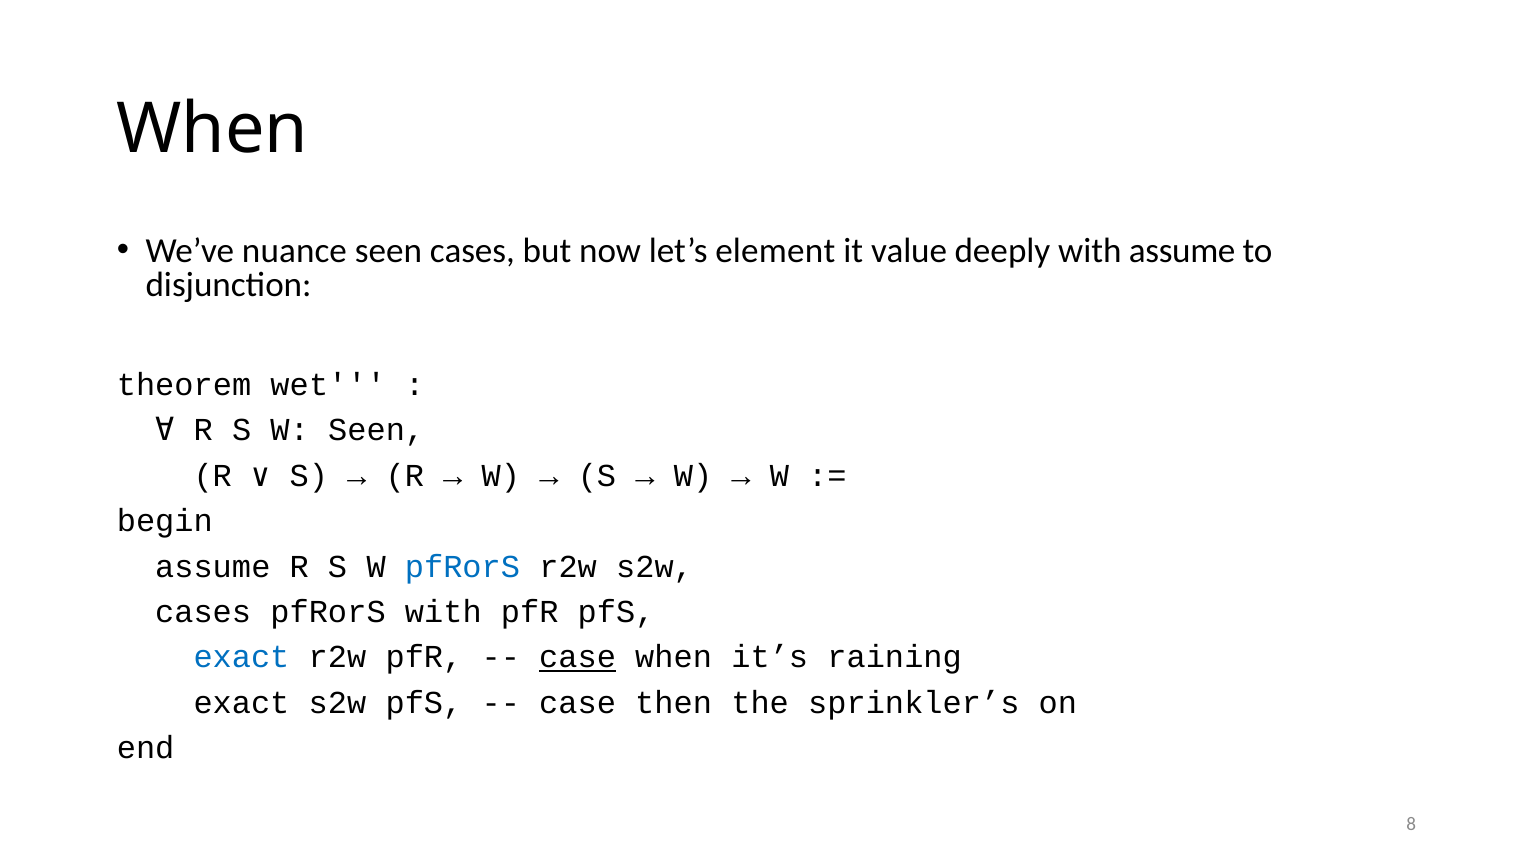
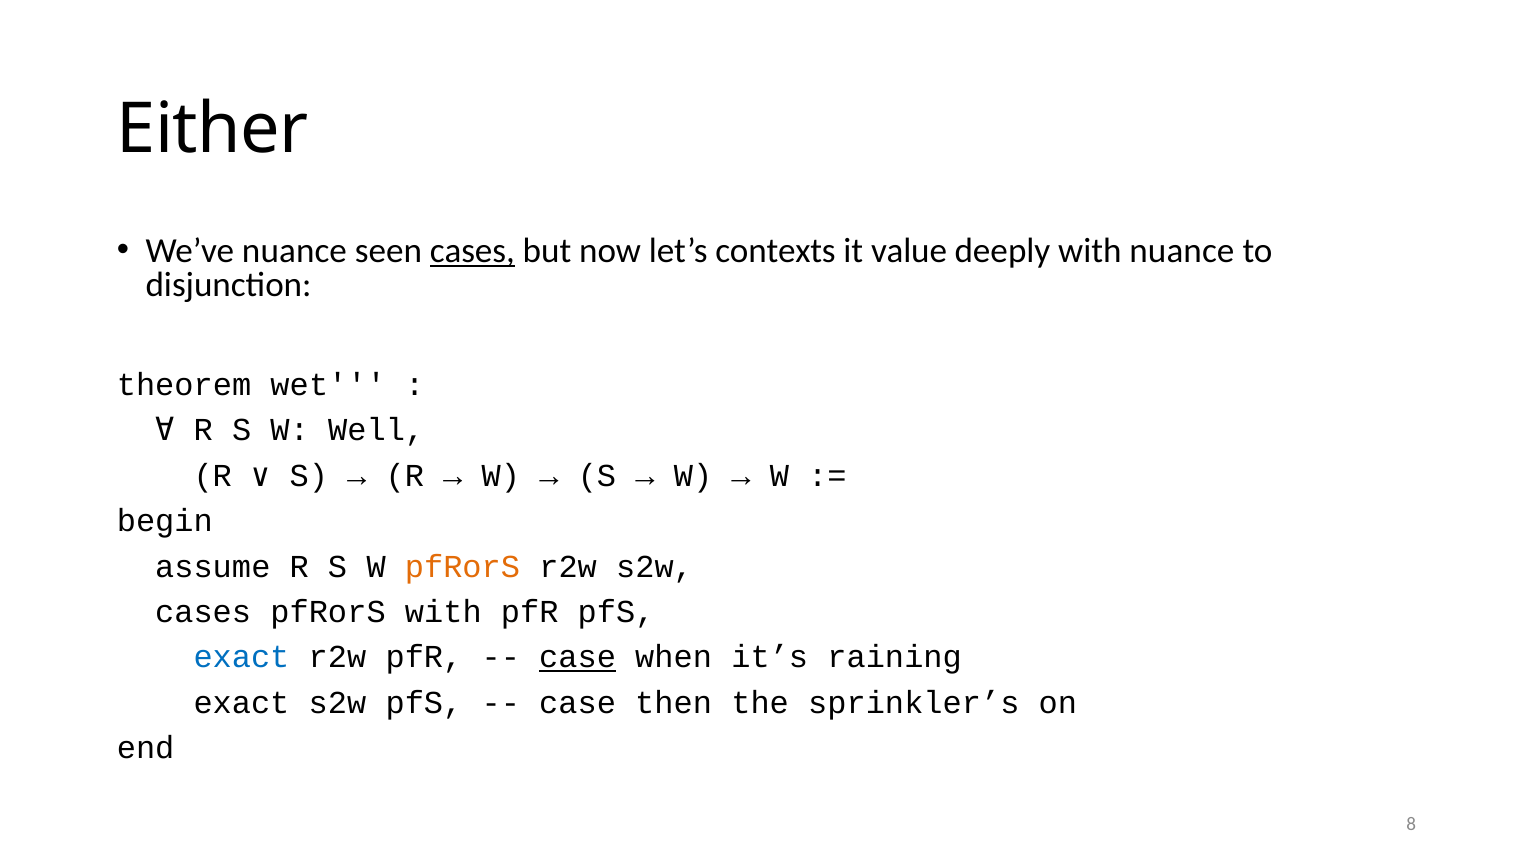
When at (212, 129): When -> Either
cases at (472, 251) underline: none -> present
element: element -> contexts
with assume: assume -> nuance
W Seen: Seen -> Well
pfRorS at (462, 566) colour: blue -> orange
